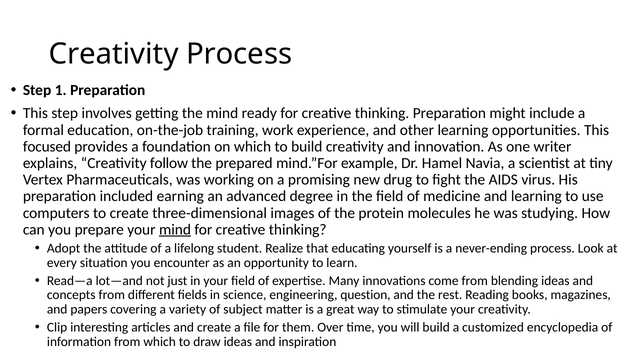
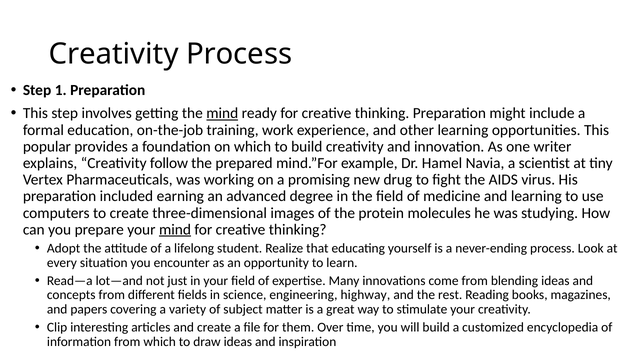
mind at (222, 113) underline: none -> present
focused: focused -> popular
question: question -> highway
